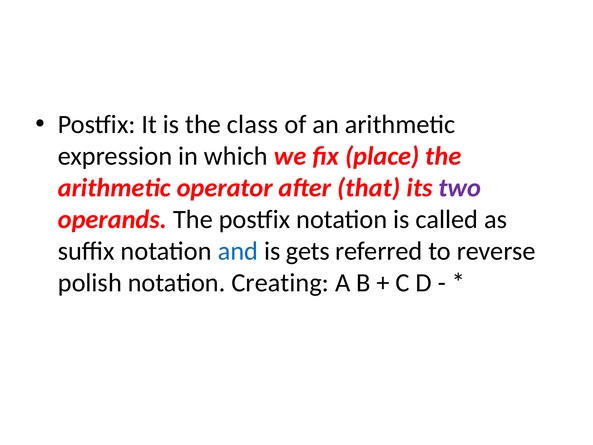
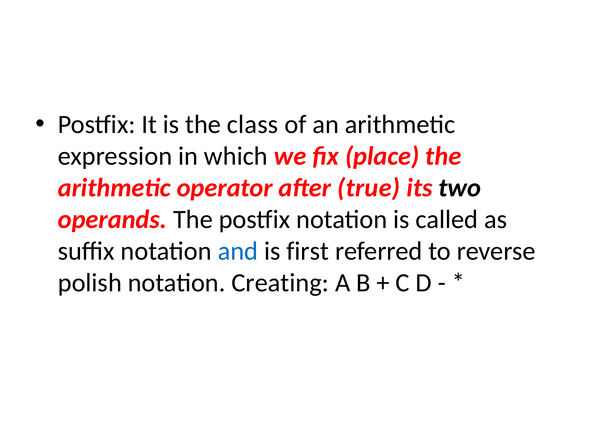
that: that -> true
two colour: purple -> black
gets: gets -> first
